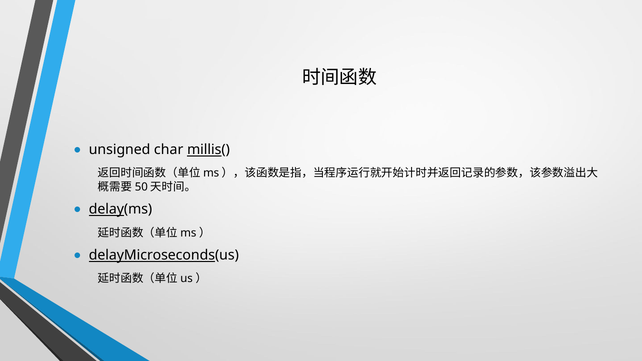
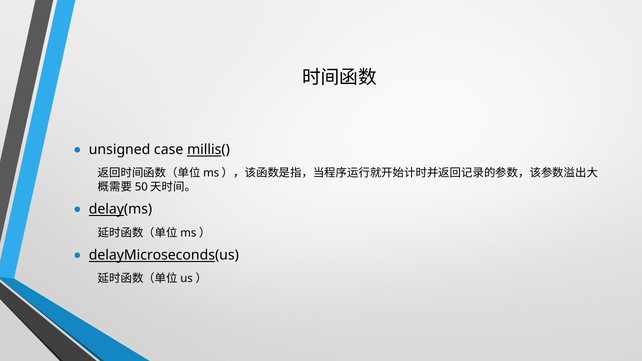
char: char -> case
